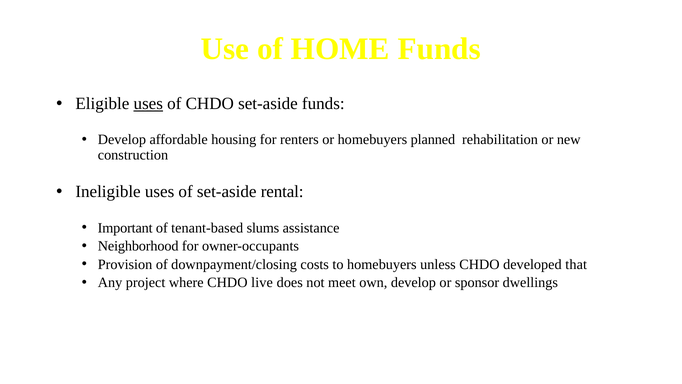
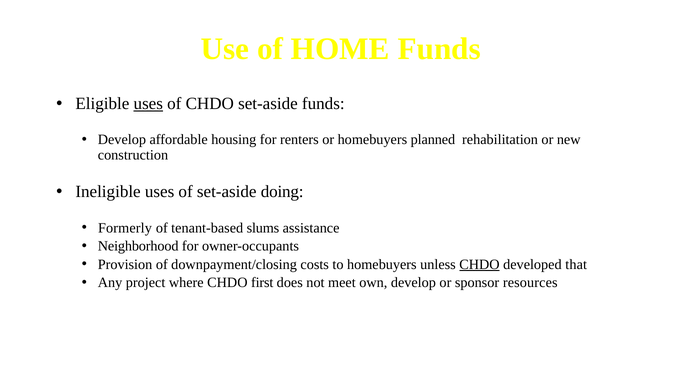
rental: rental -> doing
Important: Important -> Formerly
CHDO at (479, 264) underline: none -> present
live: live -> first
dwellings: dwellings -> resources
